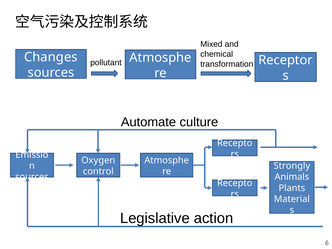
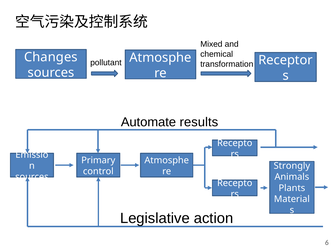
culture: culture -> results
Oxygen: Oxygen -> Primary
